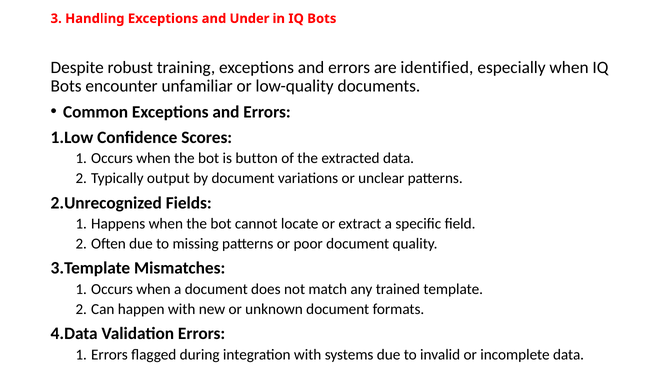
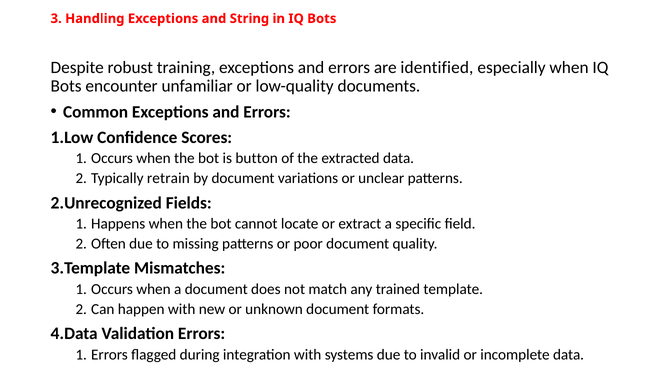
Under: Under -> String
output: output -> retrain
